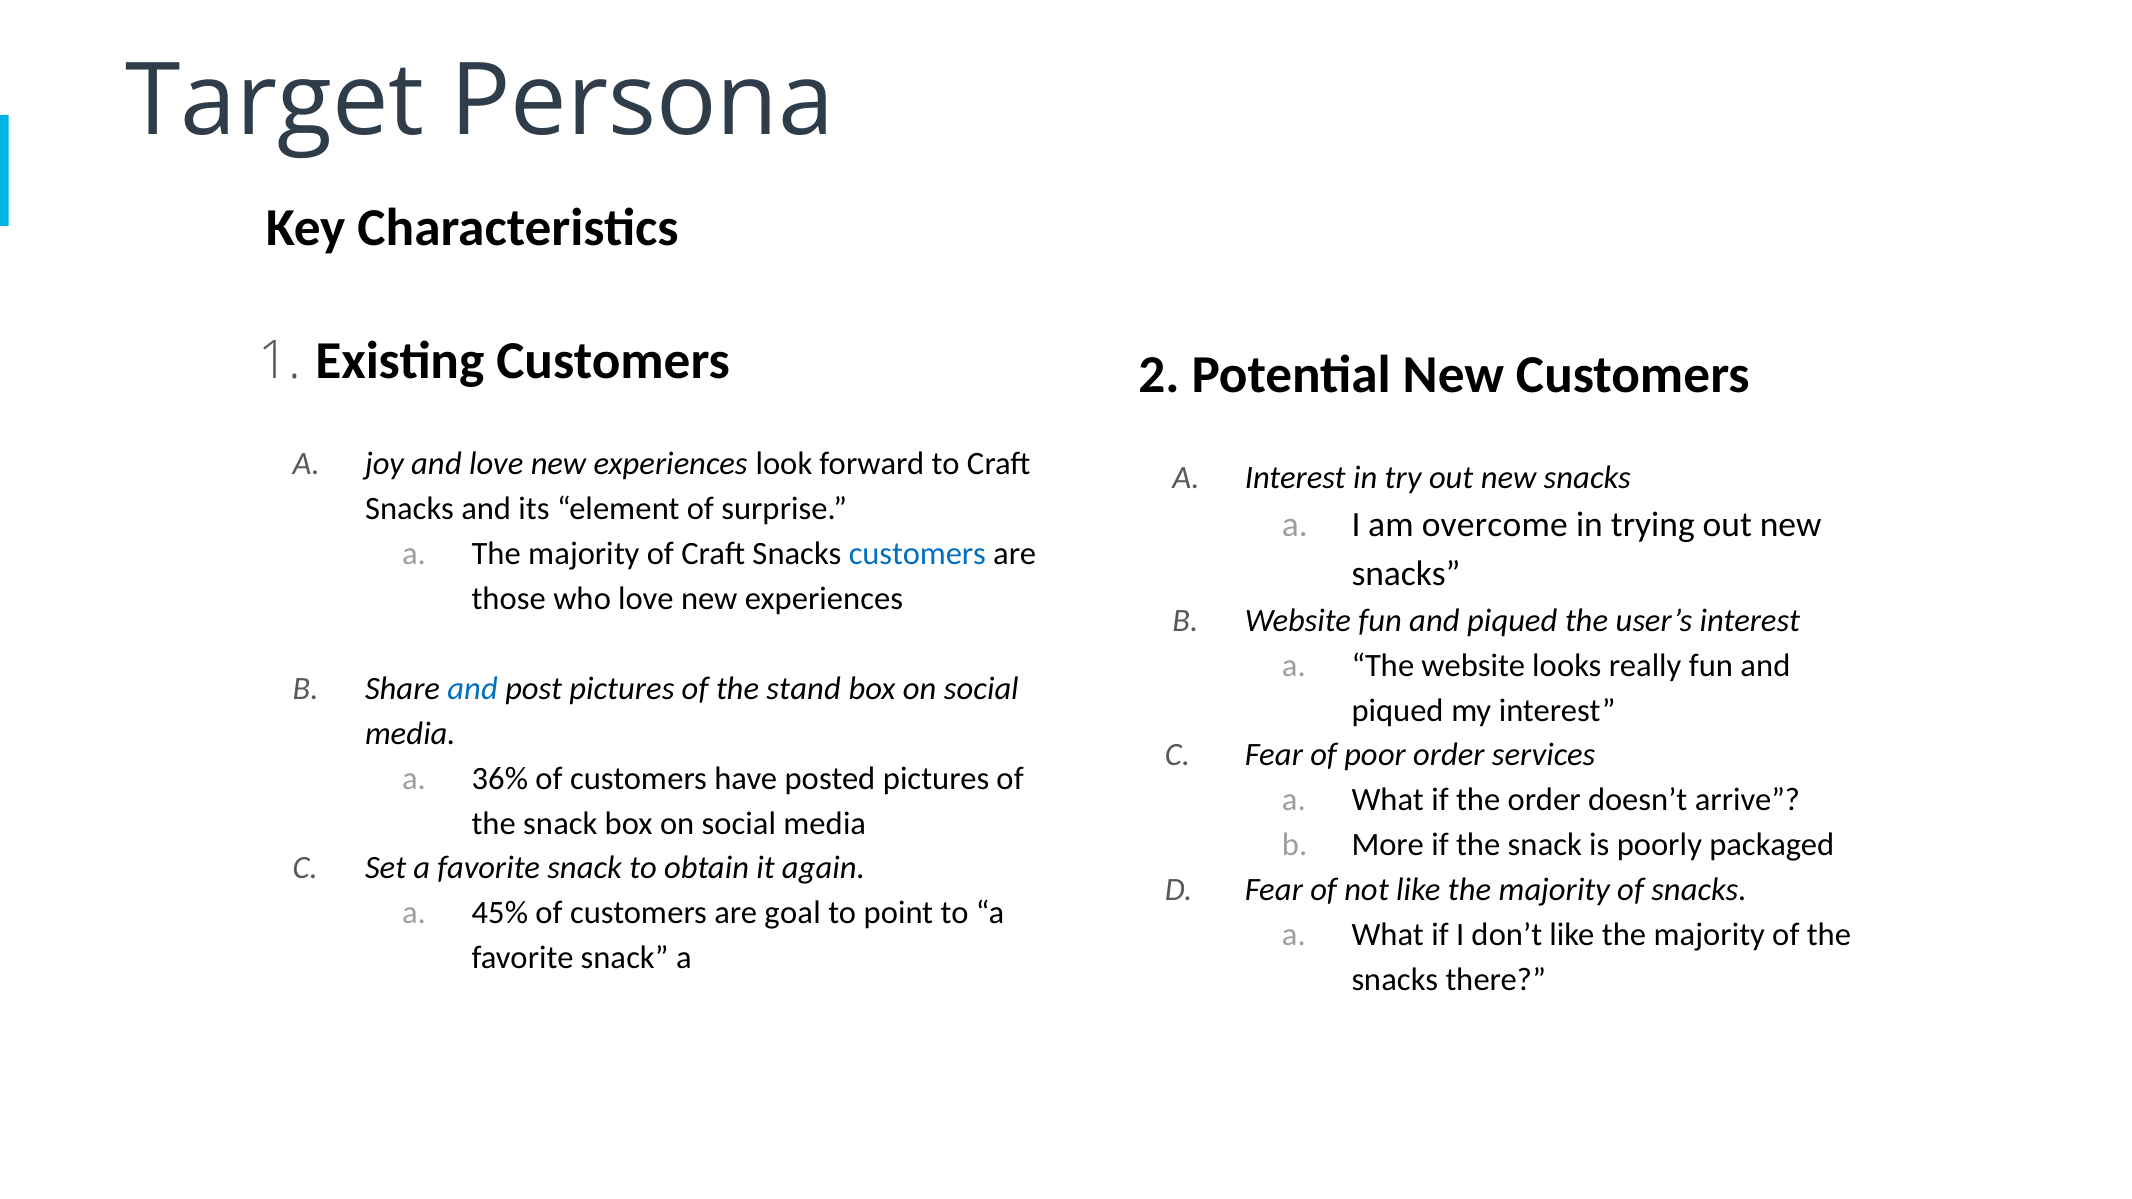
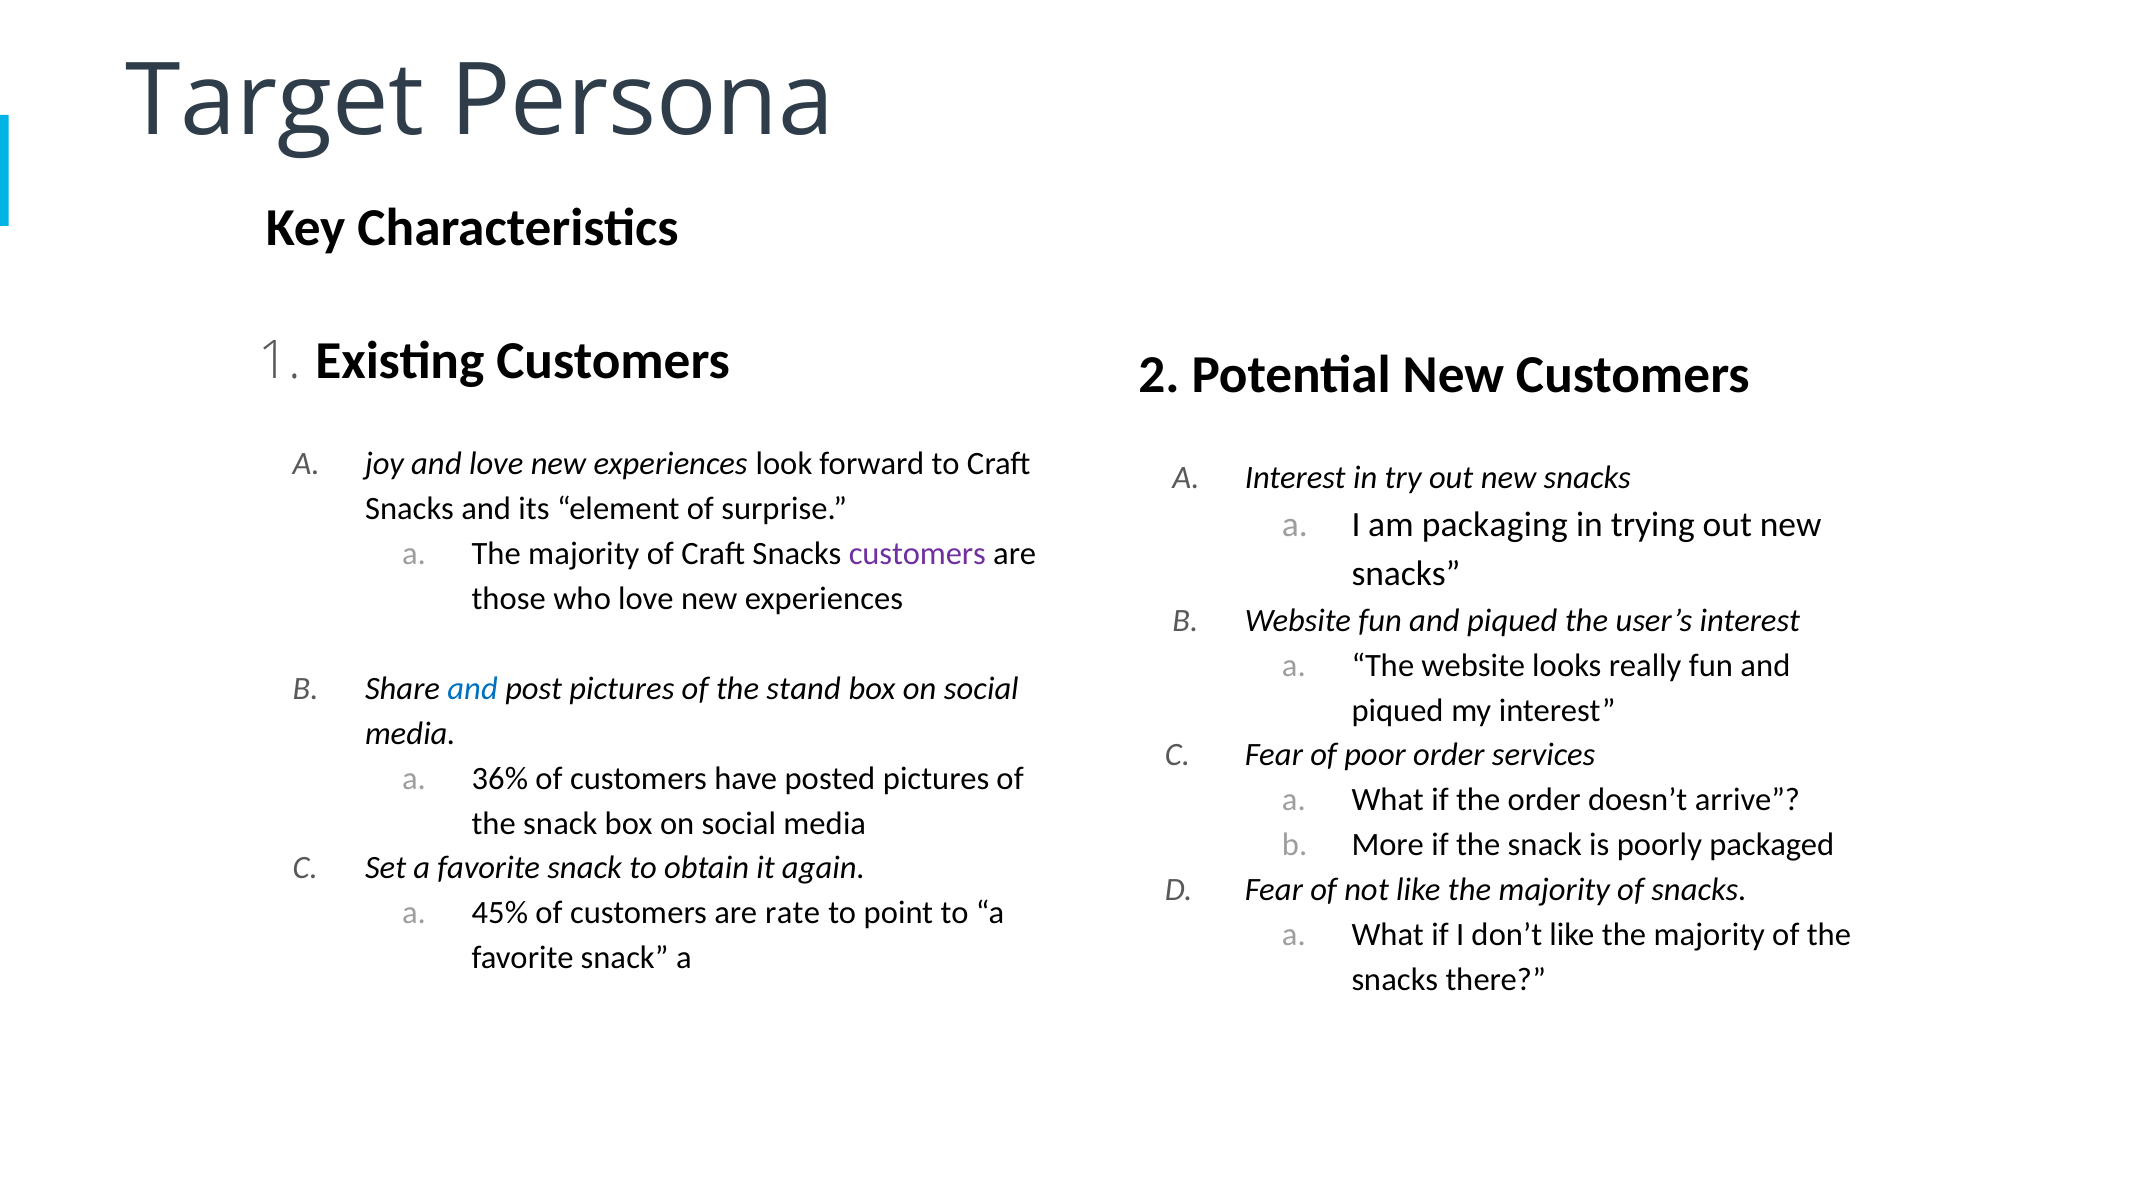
overcome: overcome -> packaging
customers at (917, 554) colour: blue -> purple
goal: goal -> rate
